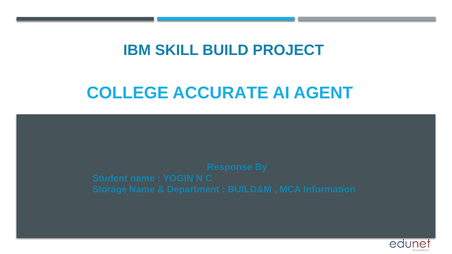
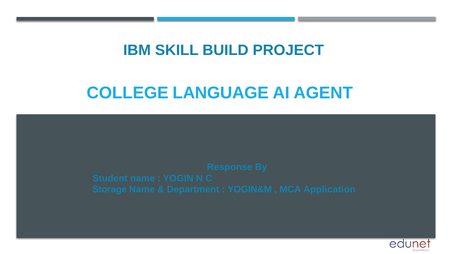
ACCURATE: ACCURATE -> LANGUAGE
BUILD&M: BUILD&M -> YOGIN&M
Information: Information -> Application
